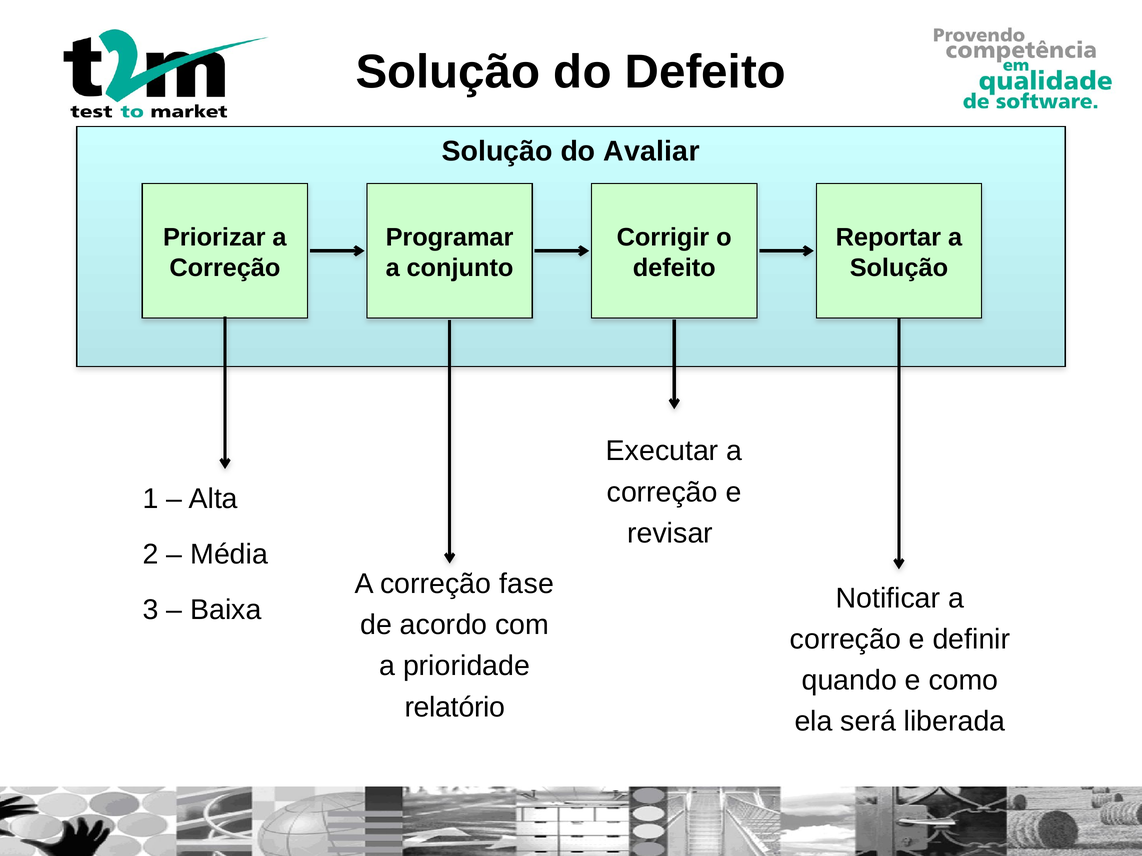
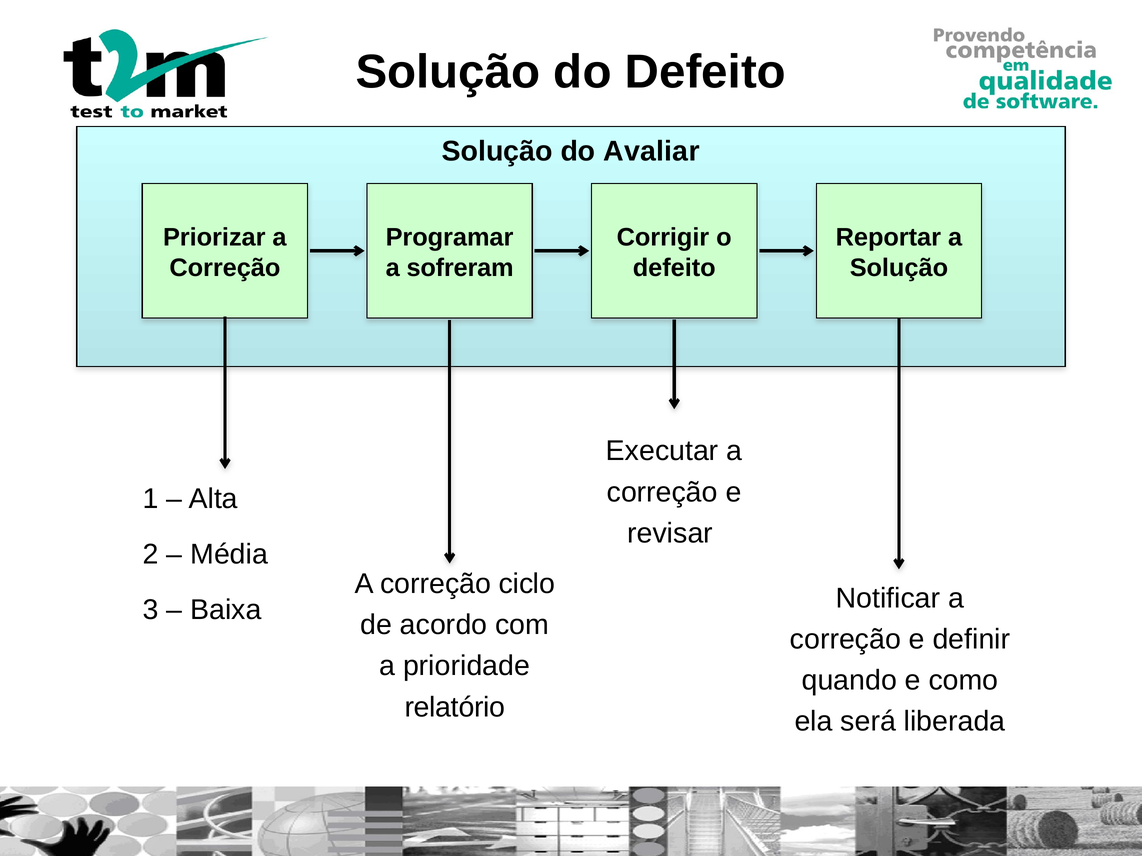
conjunto: conjunto -> sofreram
fase: fase -> ciclo
